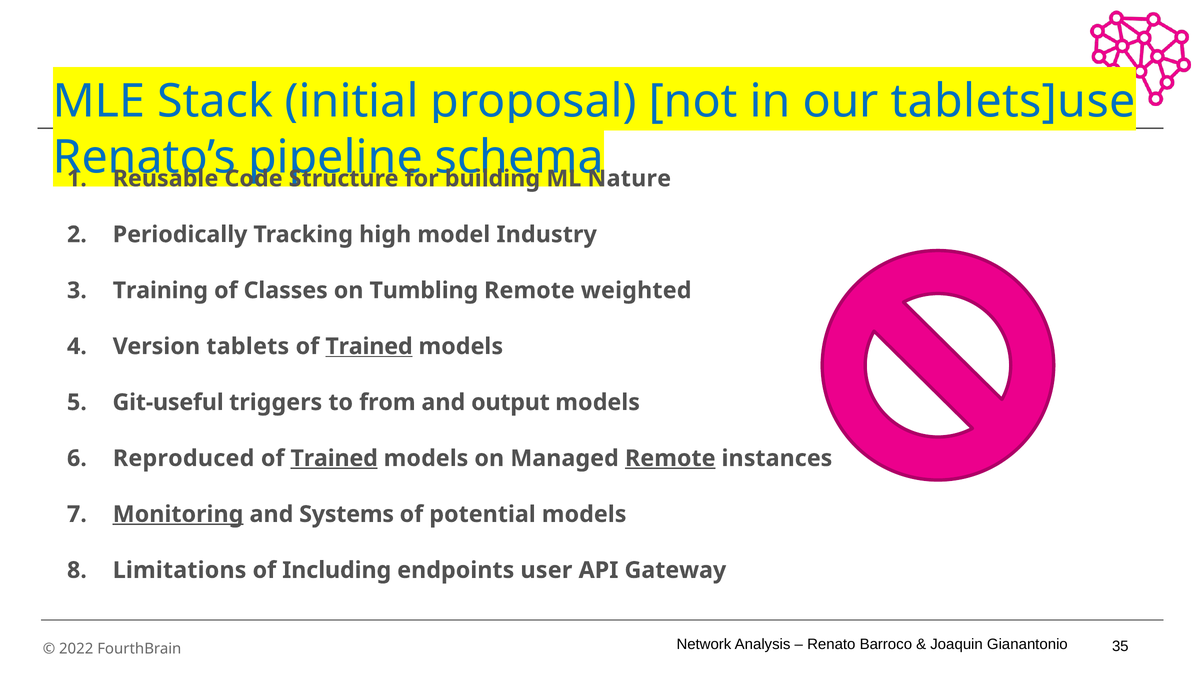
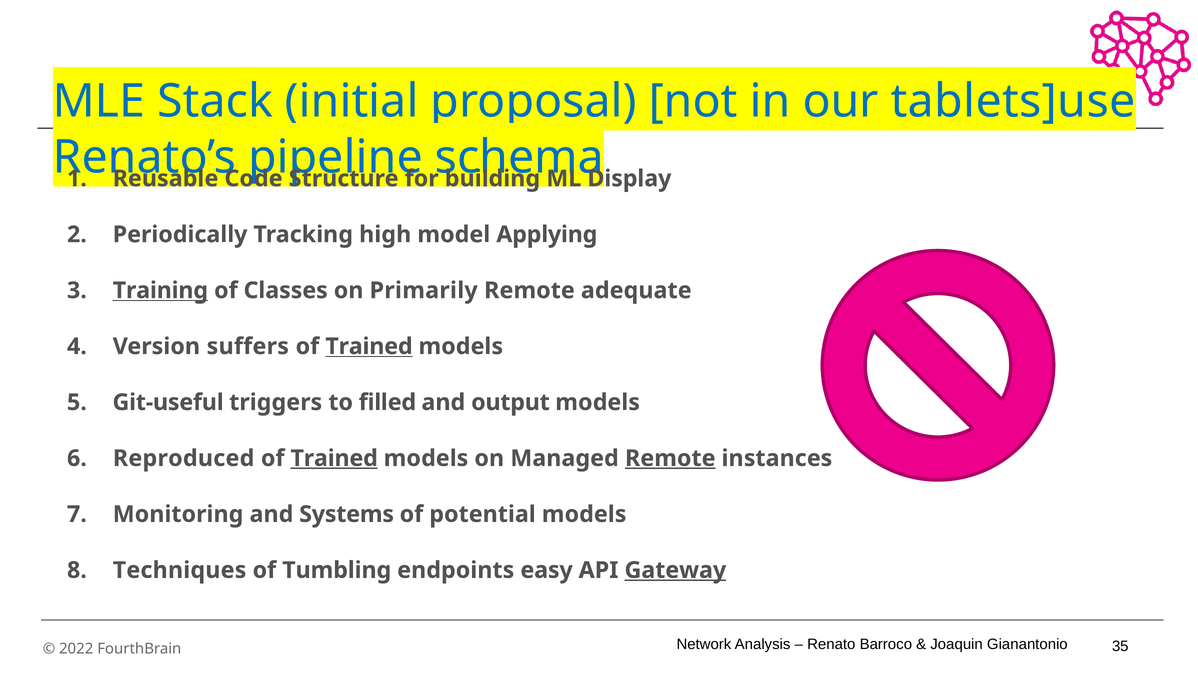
Nature: Nature -> Display
Industry: Industry -> Applying
Training underline: none -> present
Tumbling: Tumbling -> Primarily
weighted: weighted -> adequate
tablets: tablets -> suffers
from: from -> filled
Monitoring underline: present -> none
Limitations: Limitations -> Techniques
Including: Including -> Tumbling
user: user -> easy
Gateway underline: none -> present
